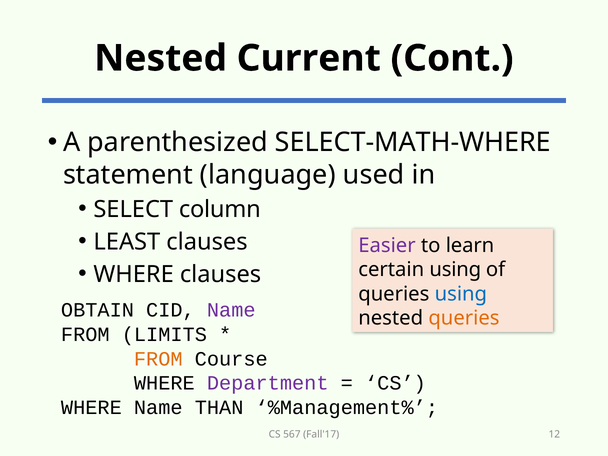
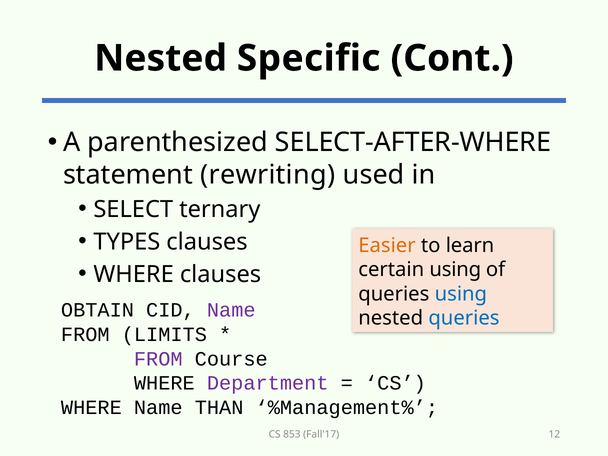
Current: Current -> Specific
SELECT-MATH-WHERE: SELECT-MATH-WHERE -> SELECT-AFTER-WHERE
language: language -> rewriting
column: column -> ternary
LEAST: LEAST -> TYPES
Easier colour: purple -> orange
queries at (464, 318) colour: orange -> blue
FROM at (158, 359) colour: orange -> purple
567: 567 -> 853
